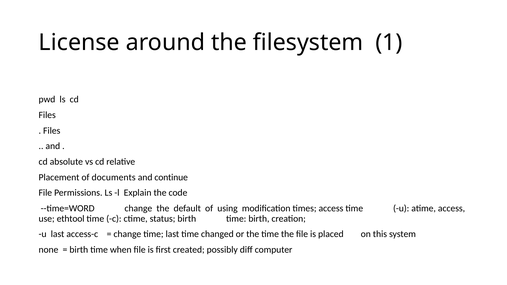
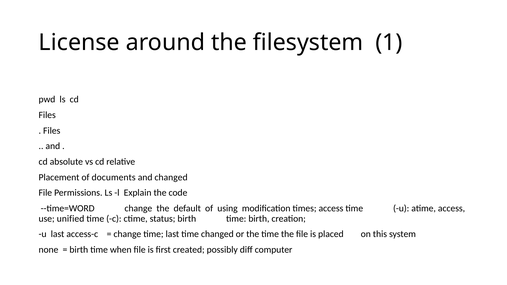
and continue: continue -> changed
ethtool: ethtool -> unified
